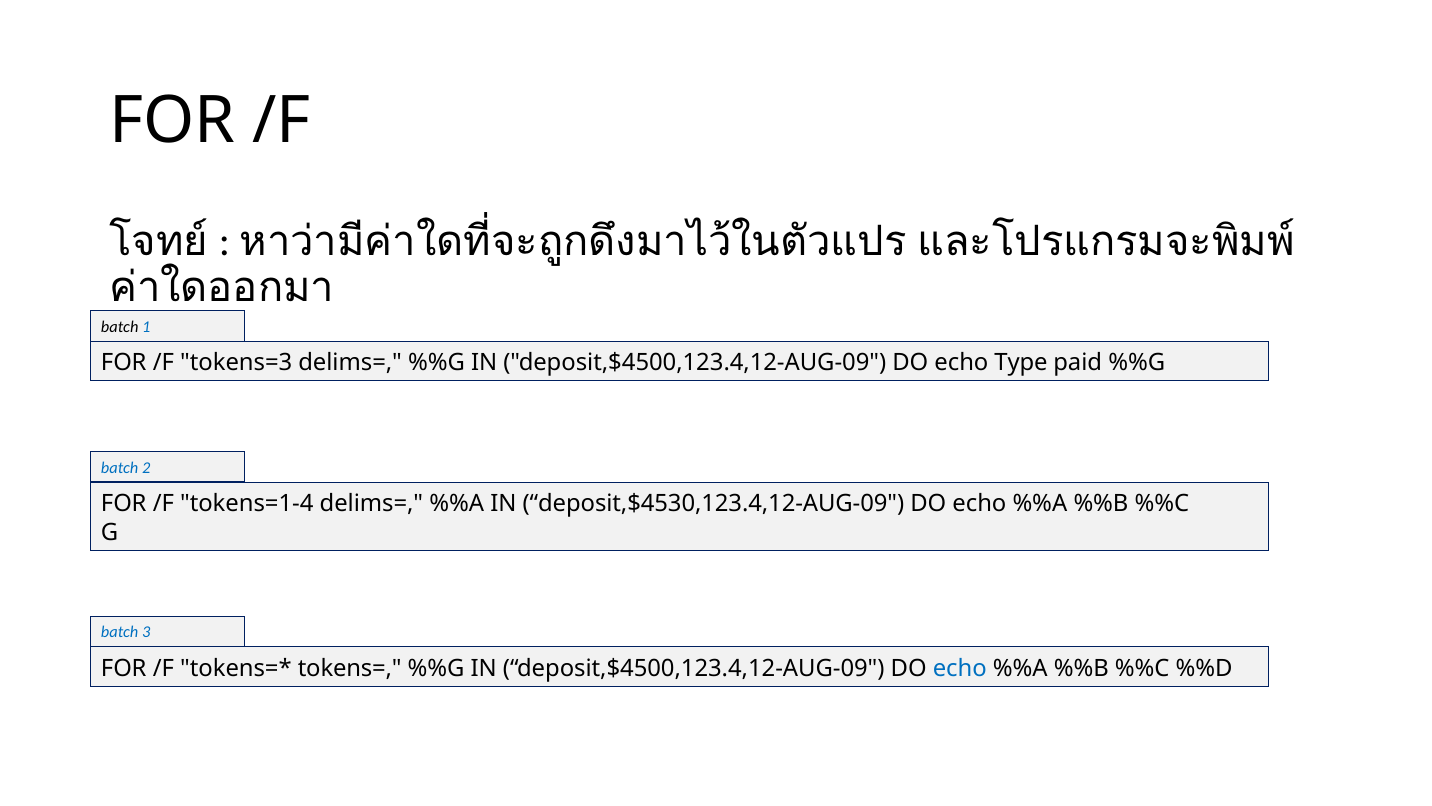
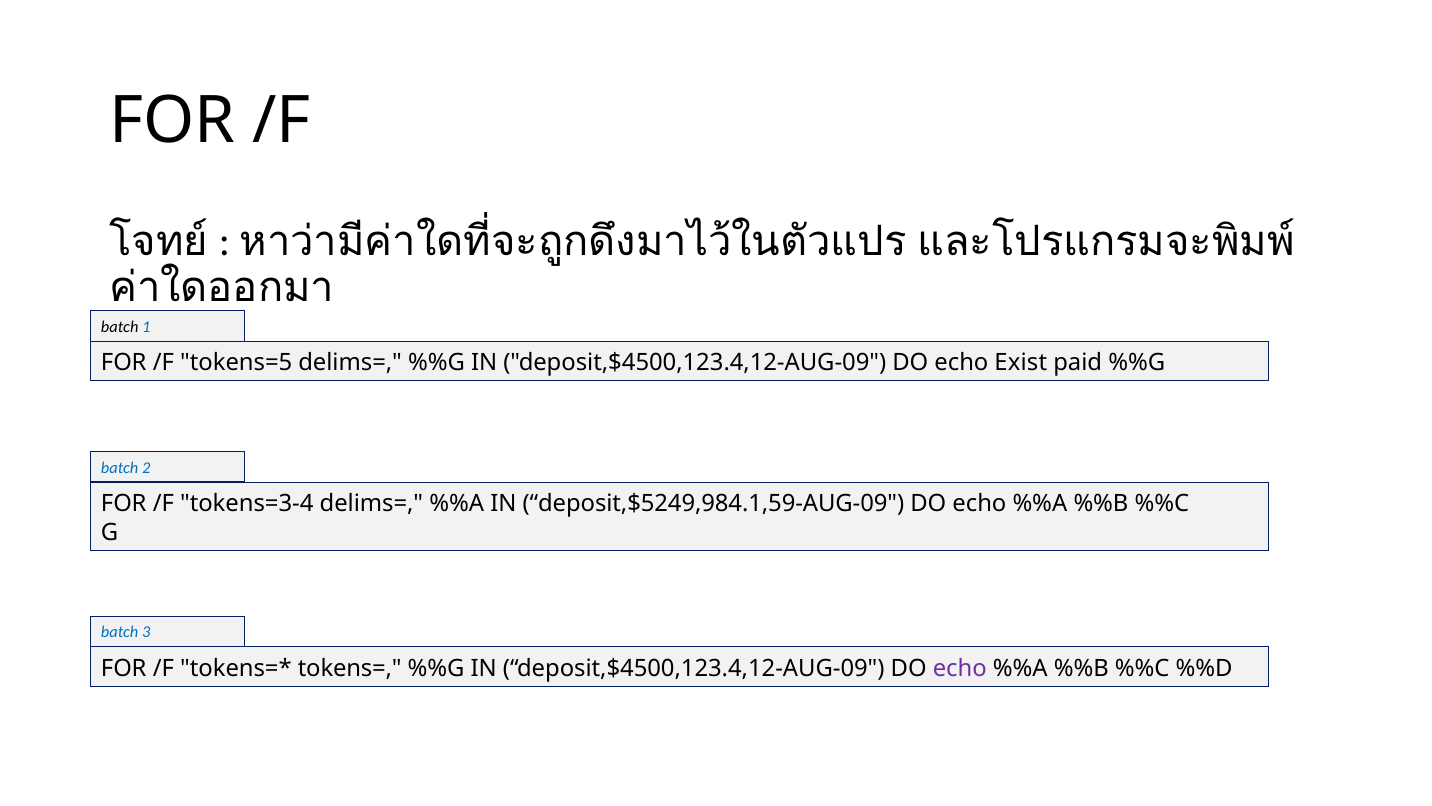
tokens=3: tokens=3 -> tokens=5
Type: Type -> Exist
tokens=1-4: tokens=1-4 -> tokens=3-4
deposit,$4530,123.4,12-AUG-09: deposit,$4530,123.4,12-AUG-09 -> deposit,$5249,984.1,59-AUG-09
echo at (960, 668) colour: blue -> purple
